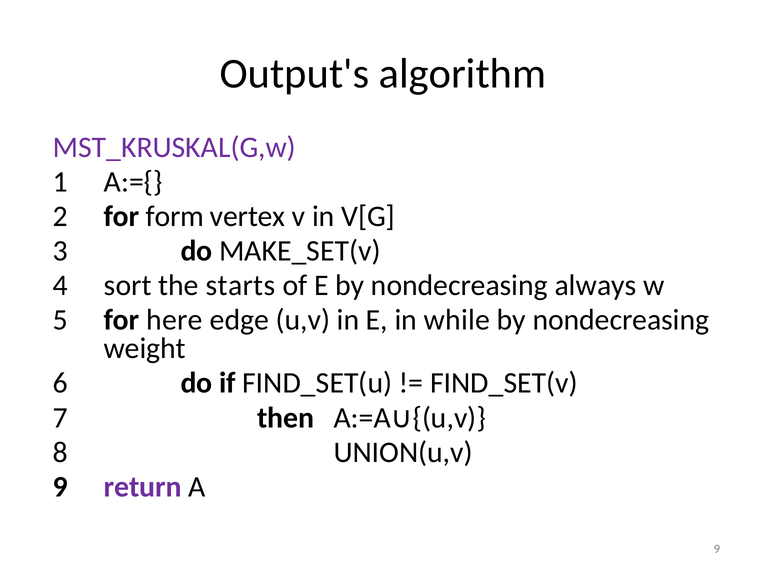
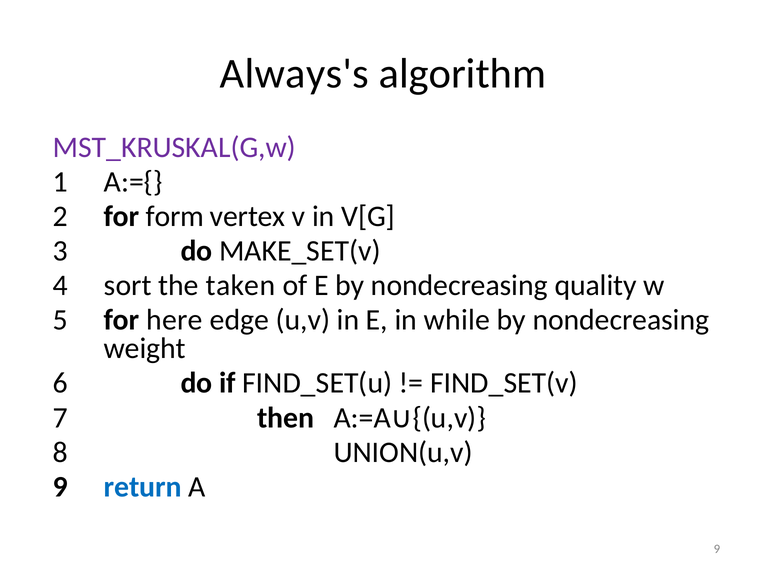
Output's: Output's -> Always's
starts: starts -> taken
always: always -> quality
return colour: purple -> blue
